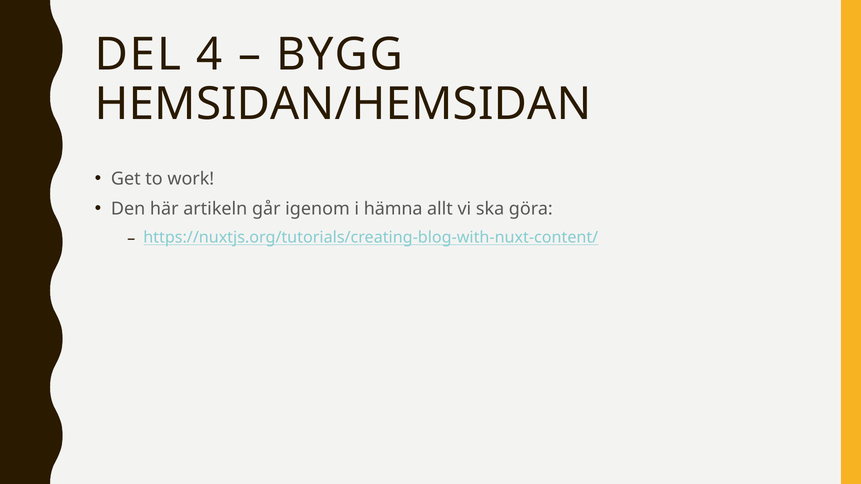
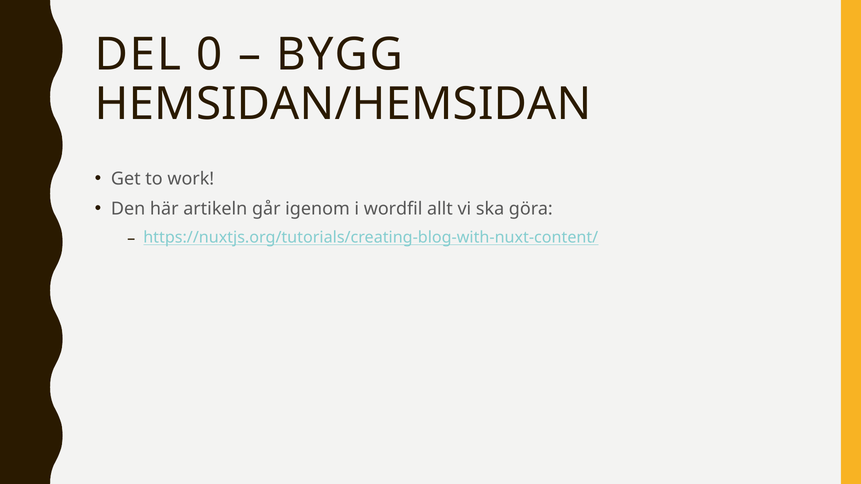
4: 4 -> 0
hämna: hämna -> wordfil
